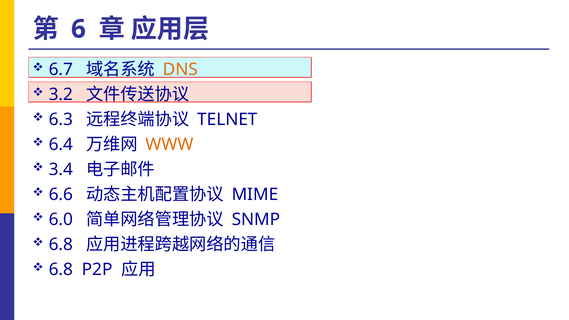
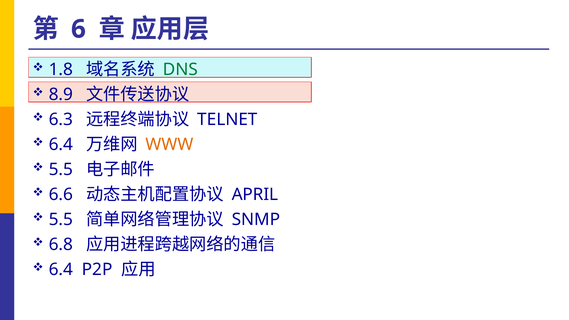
6.7: 6.7 -> 1.8
DNS colour: orange -> green
3.2: 3.2 -> 8.9
3.4 at (61, 169): 3.4 -> 5.5
MIME: MIME -> APRIL
6.0 at (61, 219): 6.0 -> 5.5
6.8 at (61, 269): 6.8 -> 6.4
